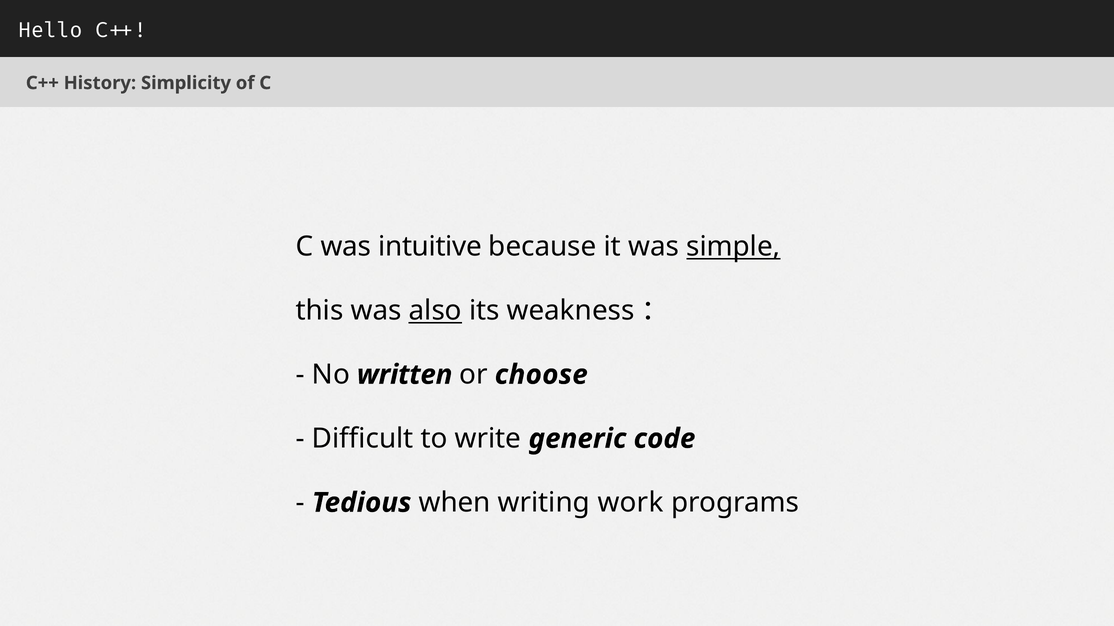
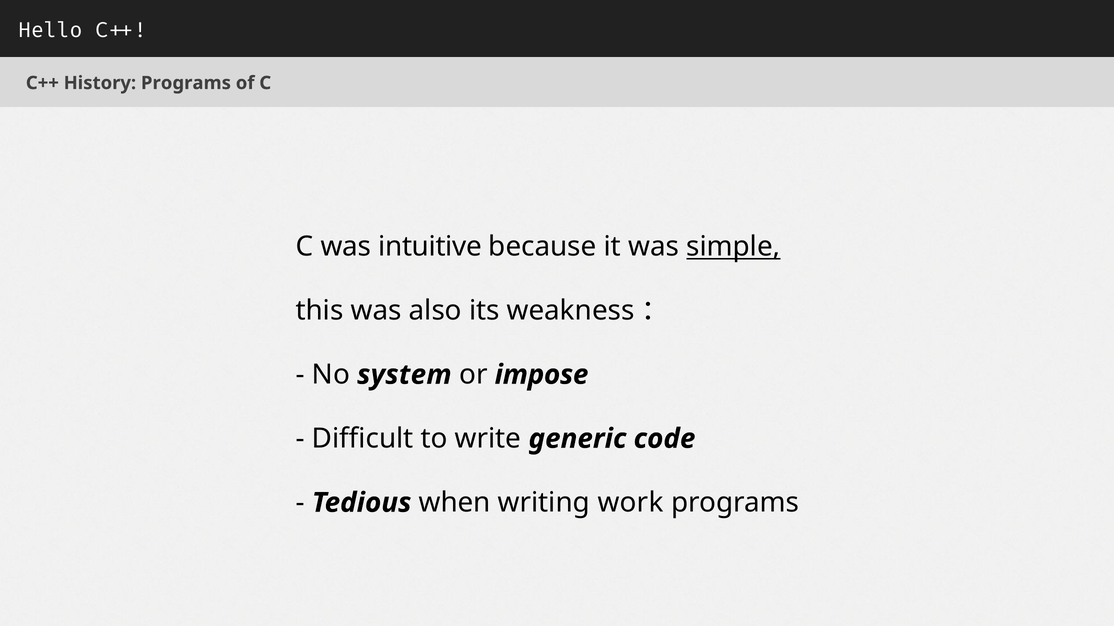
History Simplicity: Simplicity -> Programs
also underline: present -> none
written: written -> system
choose: choose -> impose
